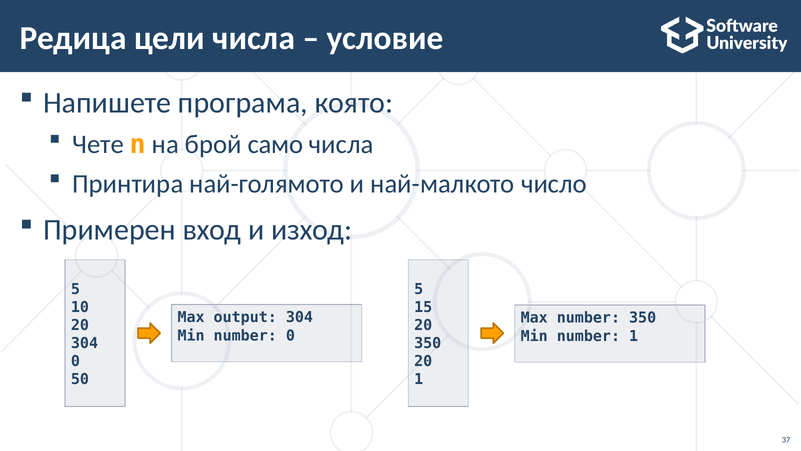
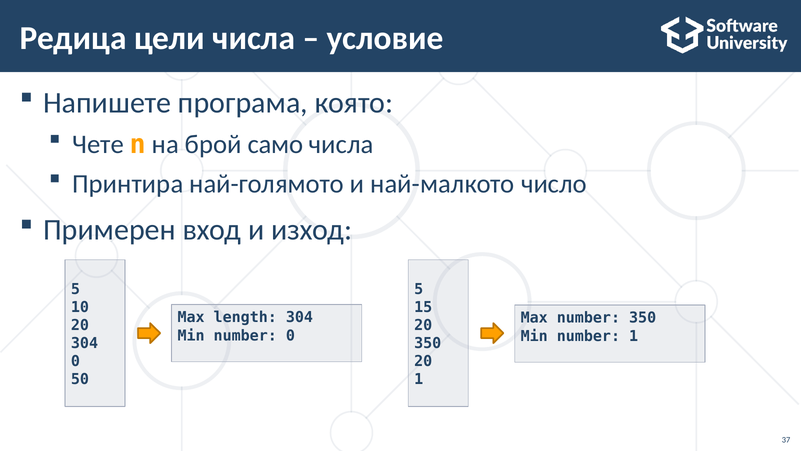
output: output -> length
